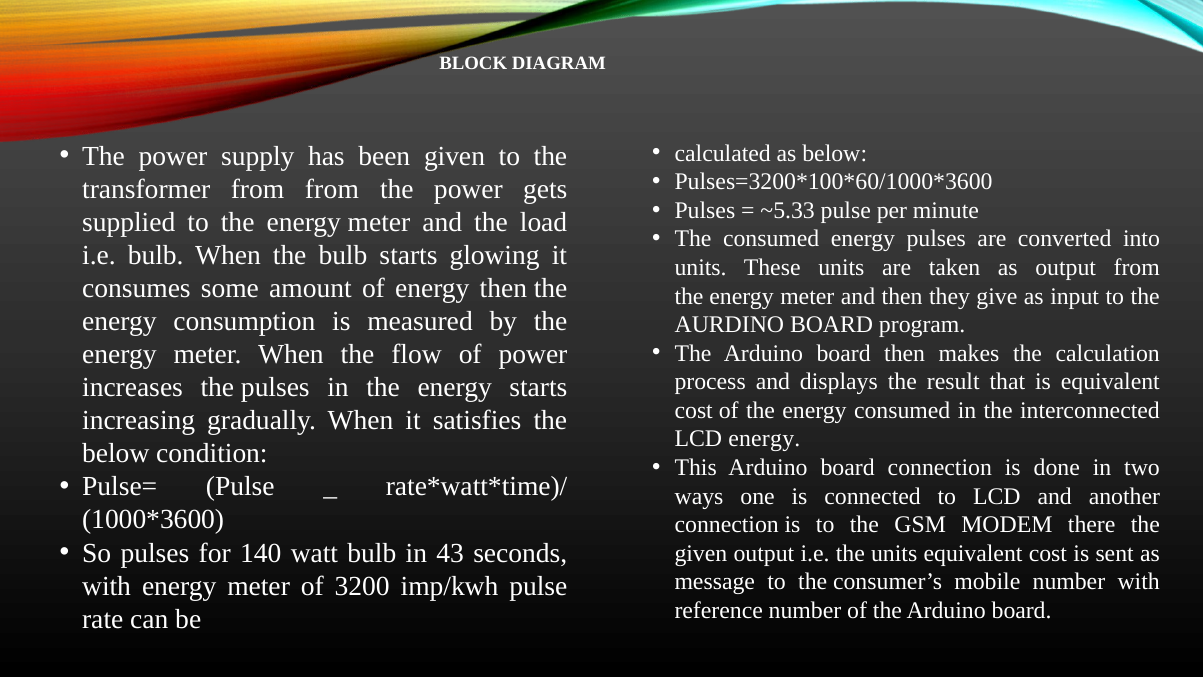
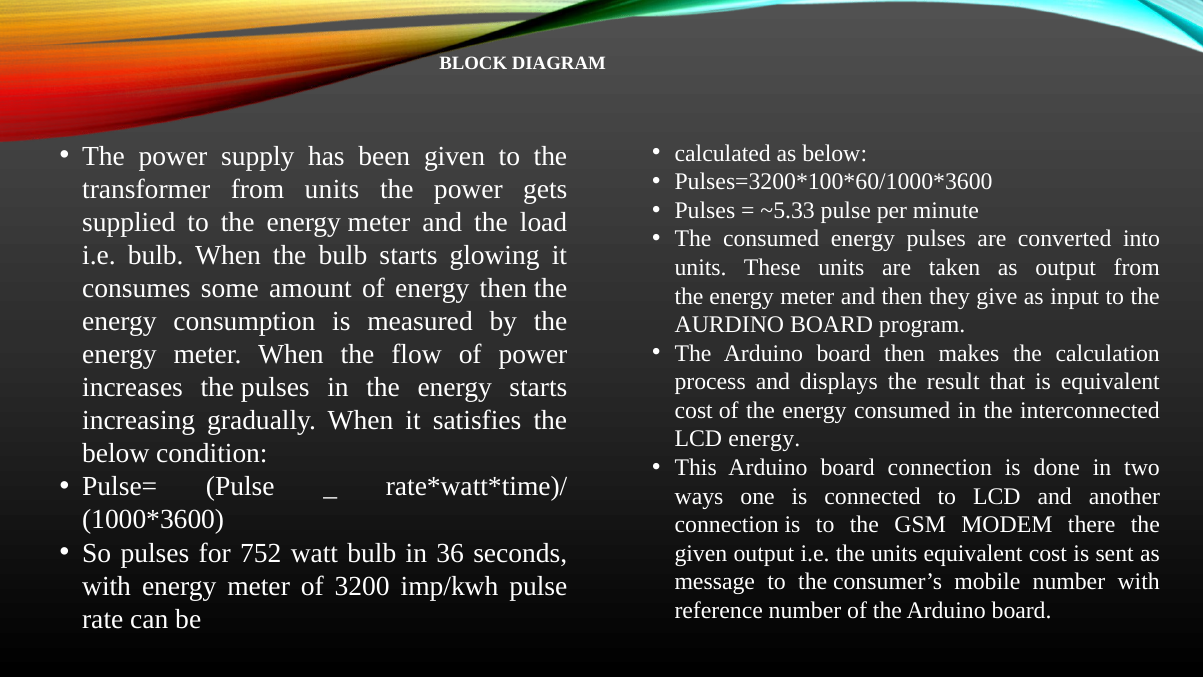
from from: from -> units
140: 140 -> 752
43: 43 -> 36
